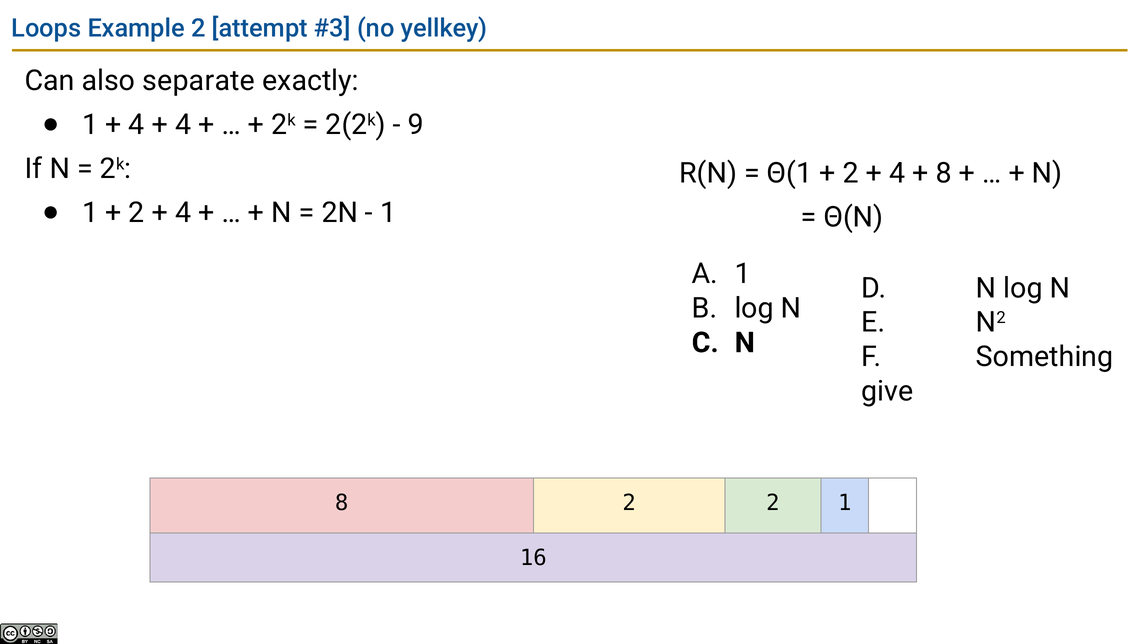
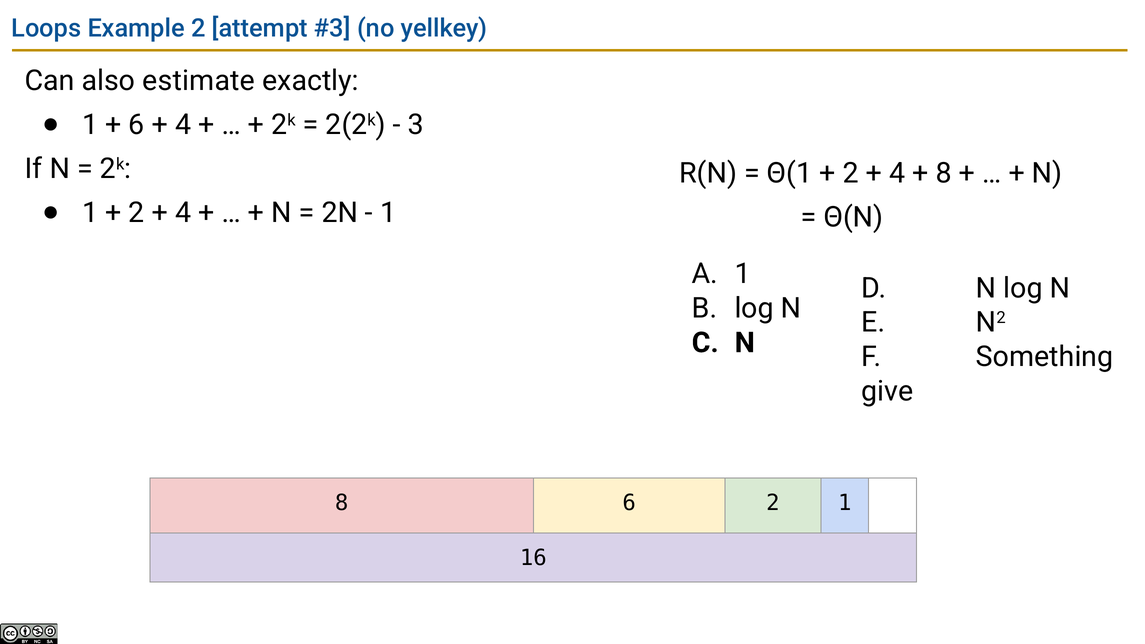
separate: separate -> estimate
4 at (137, 125): 4 -> 6
9: 9 -> 3
8 2: 2 -> 6
